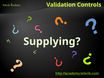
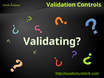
Supplying: Supplying -> Validating
